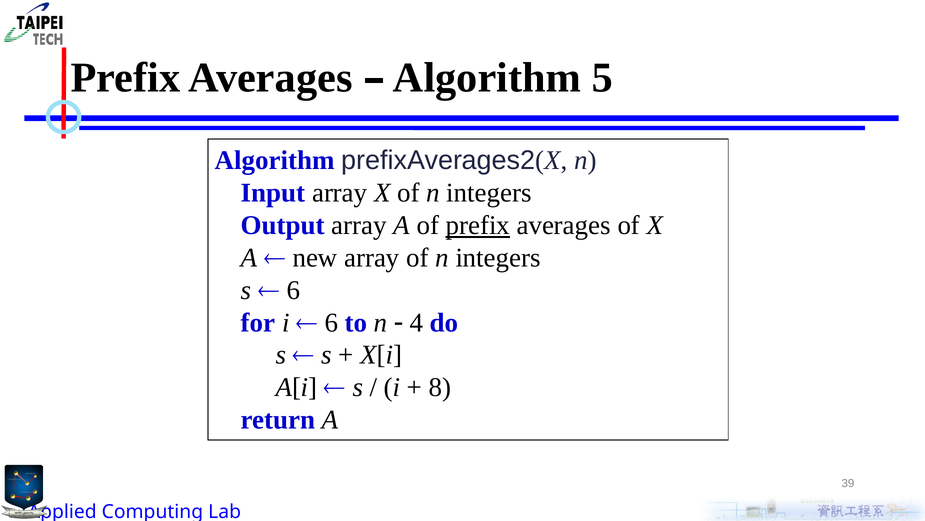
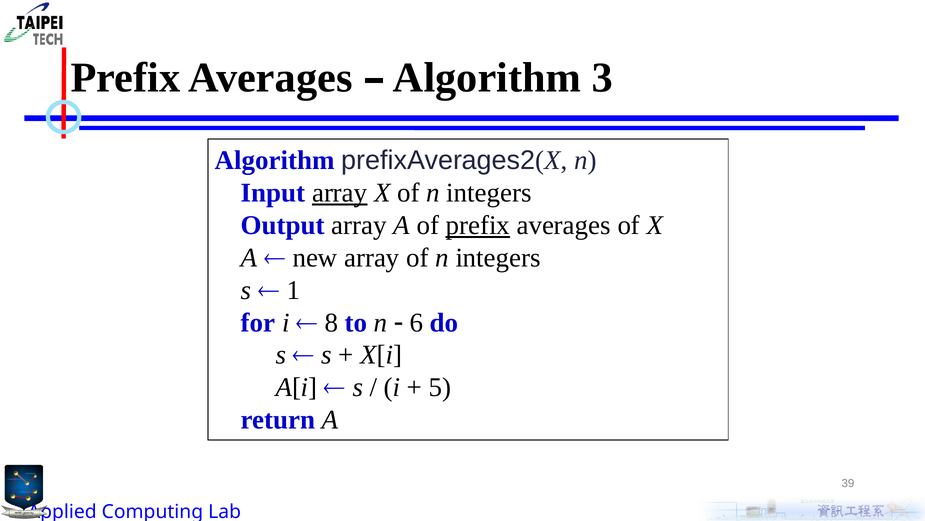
5: 5 -> 3
array at (340, 193) underline: none -> present
6 at (293, 290): 6 -> 1
6 at (331, 322): 6 -> 8
4: 4 -> 6
8: 8 -> 5
